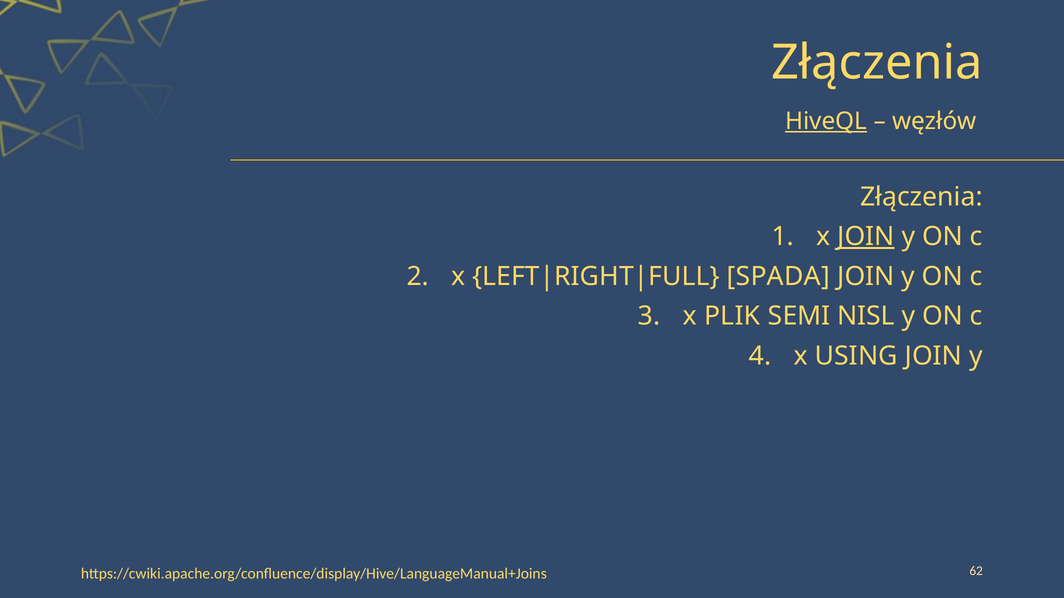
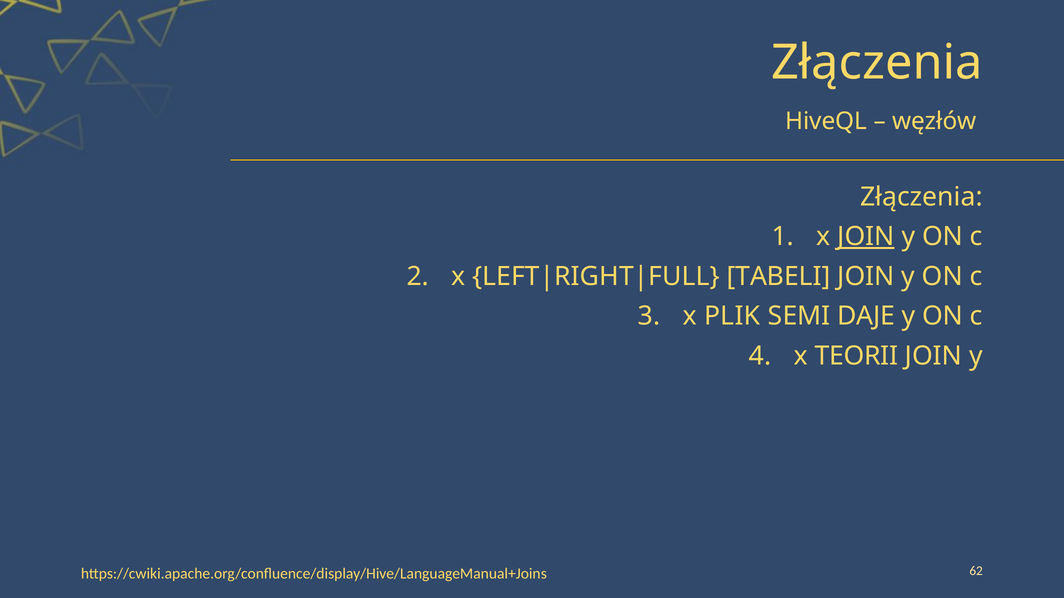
HiveQL underline: present -> none
SPADA: SPADA -> TABELI
NISL: NISL -> DAJE
USING: USING -> TEORII
